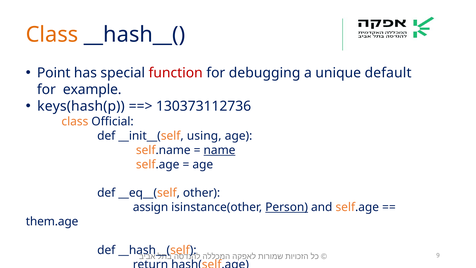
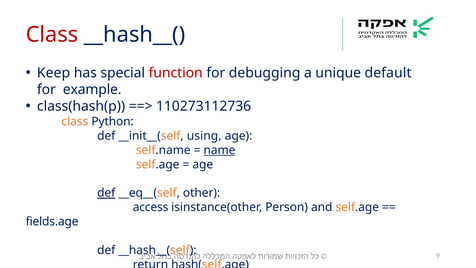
Class at (52, 35) colour: orange -> red
Point: Point -> Keep
keys(hash(p: keys(hash(p -> class(hash(p
130373112736: 130373112736 -> 110273112736
Official: Official -> Python
def at (106, 193) underline: none -> present
assign: assign -> access
Person underline: present -> none
them.age: them.age -> fields.age
